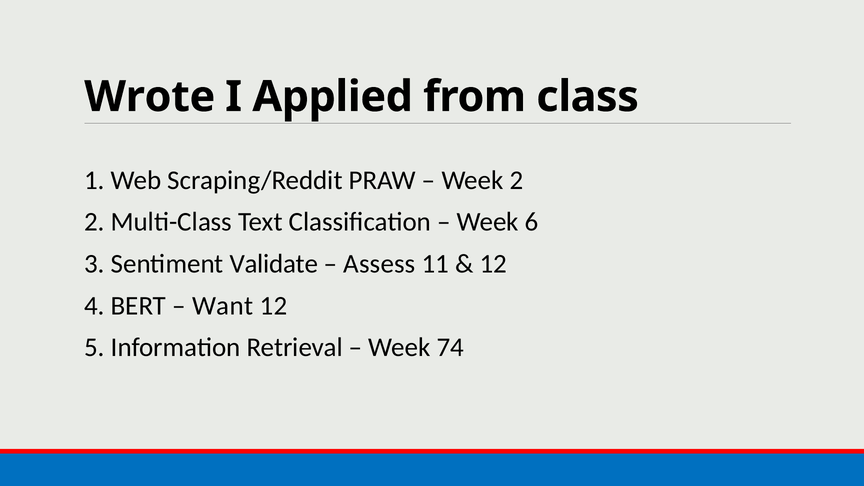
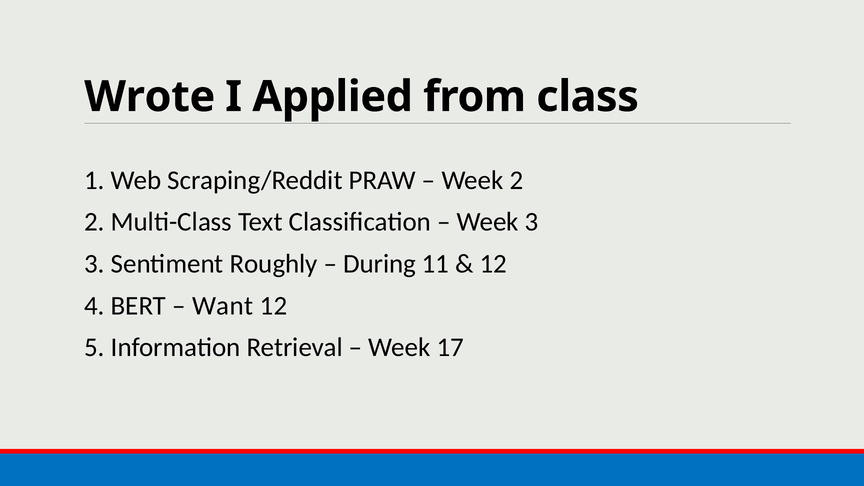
Week 6: 6 -> 3
Validate: Validate -> Roughly
Assess: Assess -> During
74: 74 -> 17
